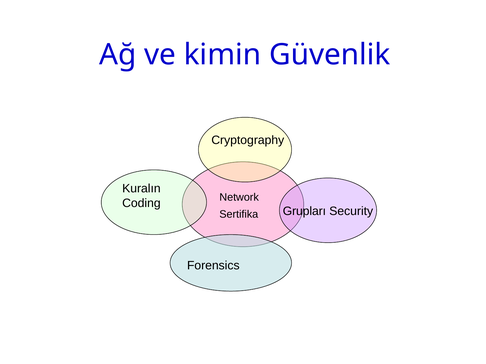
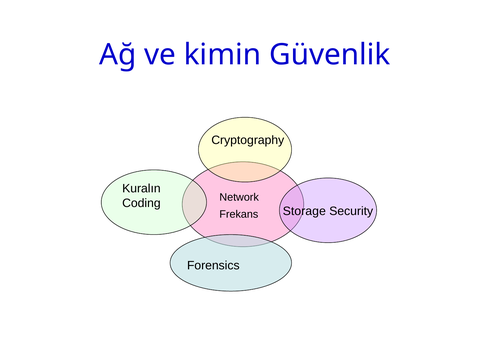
Grupları: Grupları -> Storage
Sertifika: Sertifika -> Frekans
